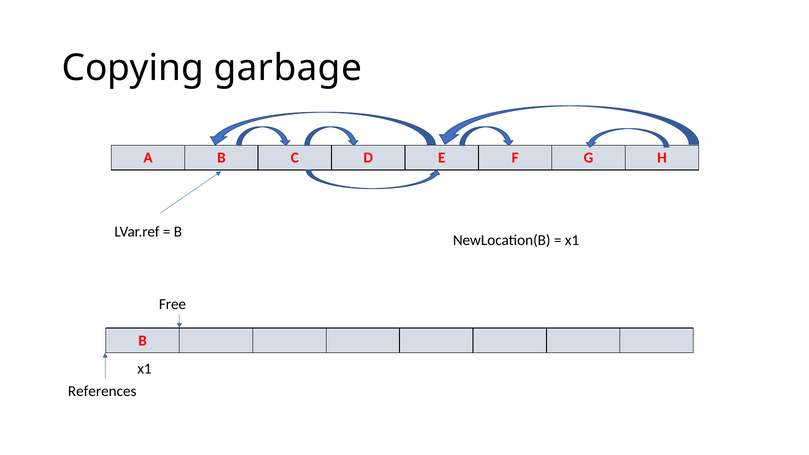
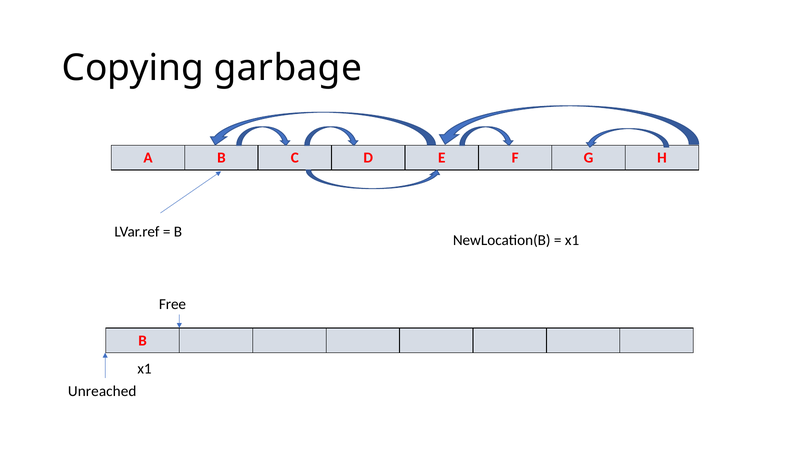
References: References -> Unreached
